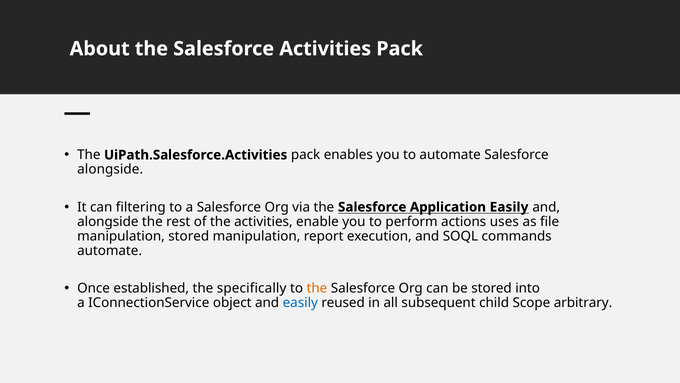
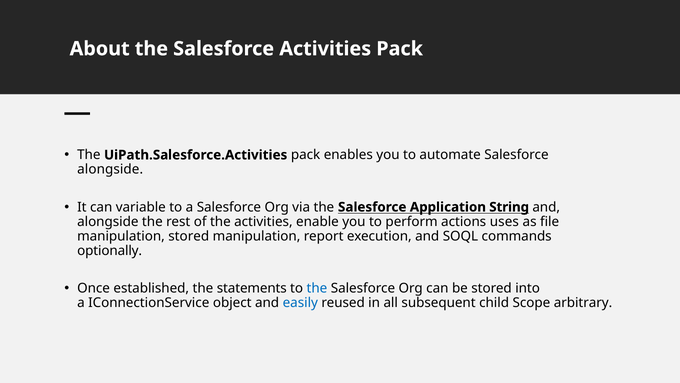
filtering: filtering -> variable
Application Easily: Easily -> String
automate at (110, 250): automate -> optionally
specifically: specifically -> statements
the at (317, 288) colour: orange -> blue
